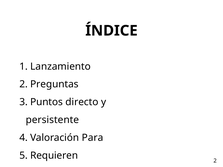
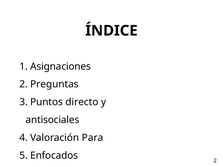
Lanzamiento: Lanzamiento -> Asignaciones
persistente: persistente -> antisociales
Requieren: Requieren -> Enfocados
